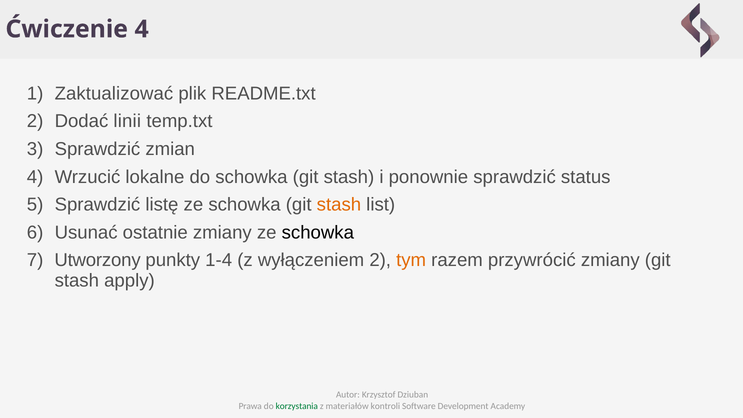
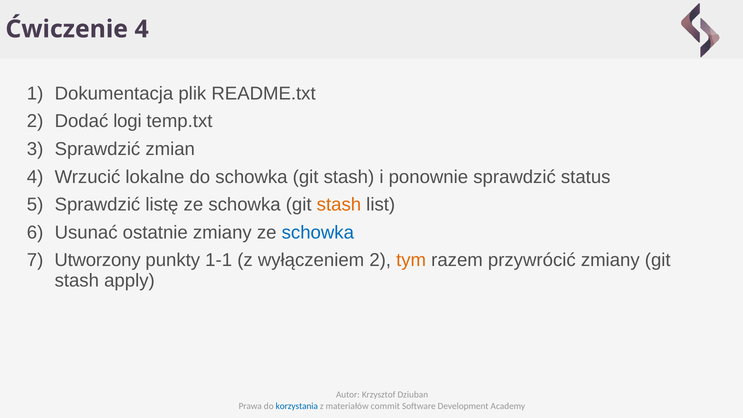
Zaktualizować: Zaktualizować -> Dokumentacja
linii: linii -> logi
schowka at (318, 232) colour: black -> blue
1-4: 1-4 -> 1-1
korzystania colour: green -> blue
kontroli: kontroli -> commit
